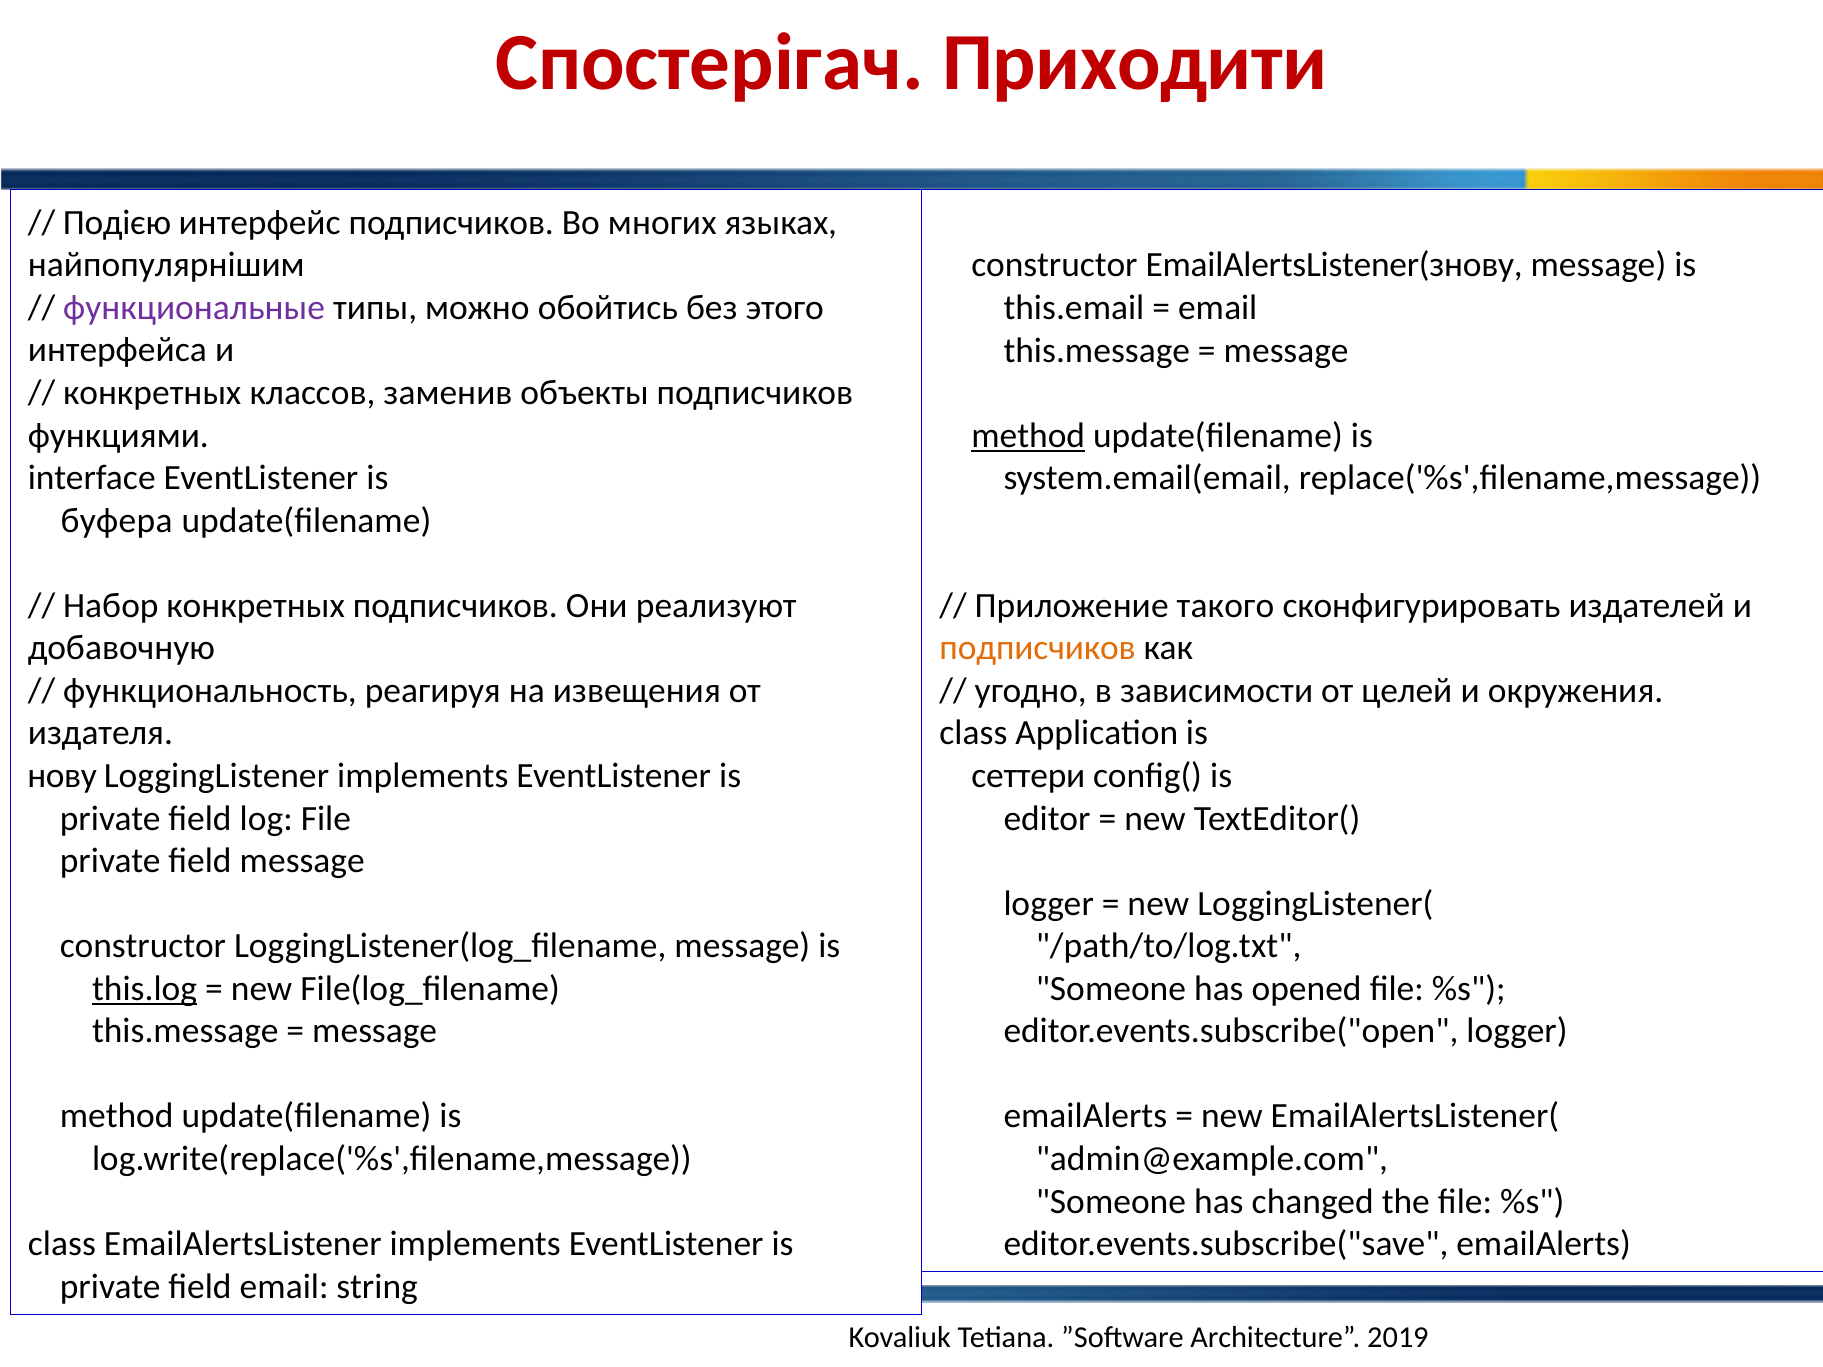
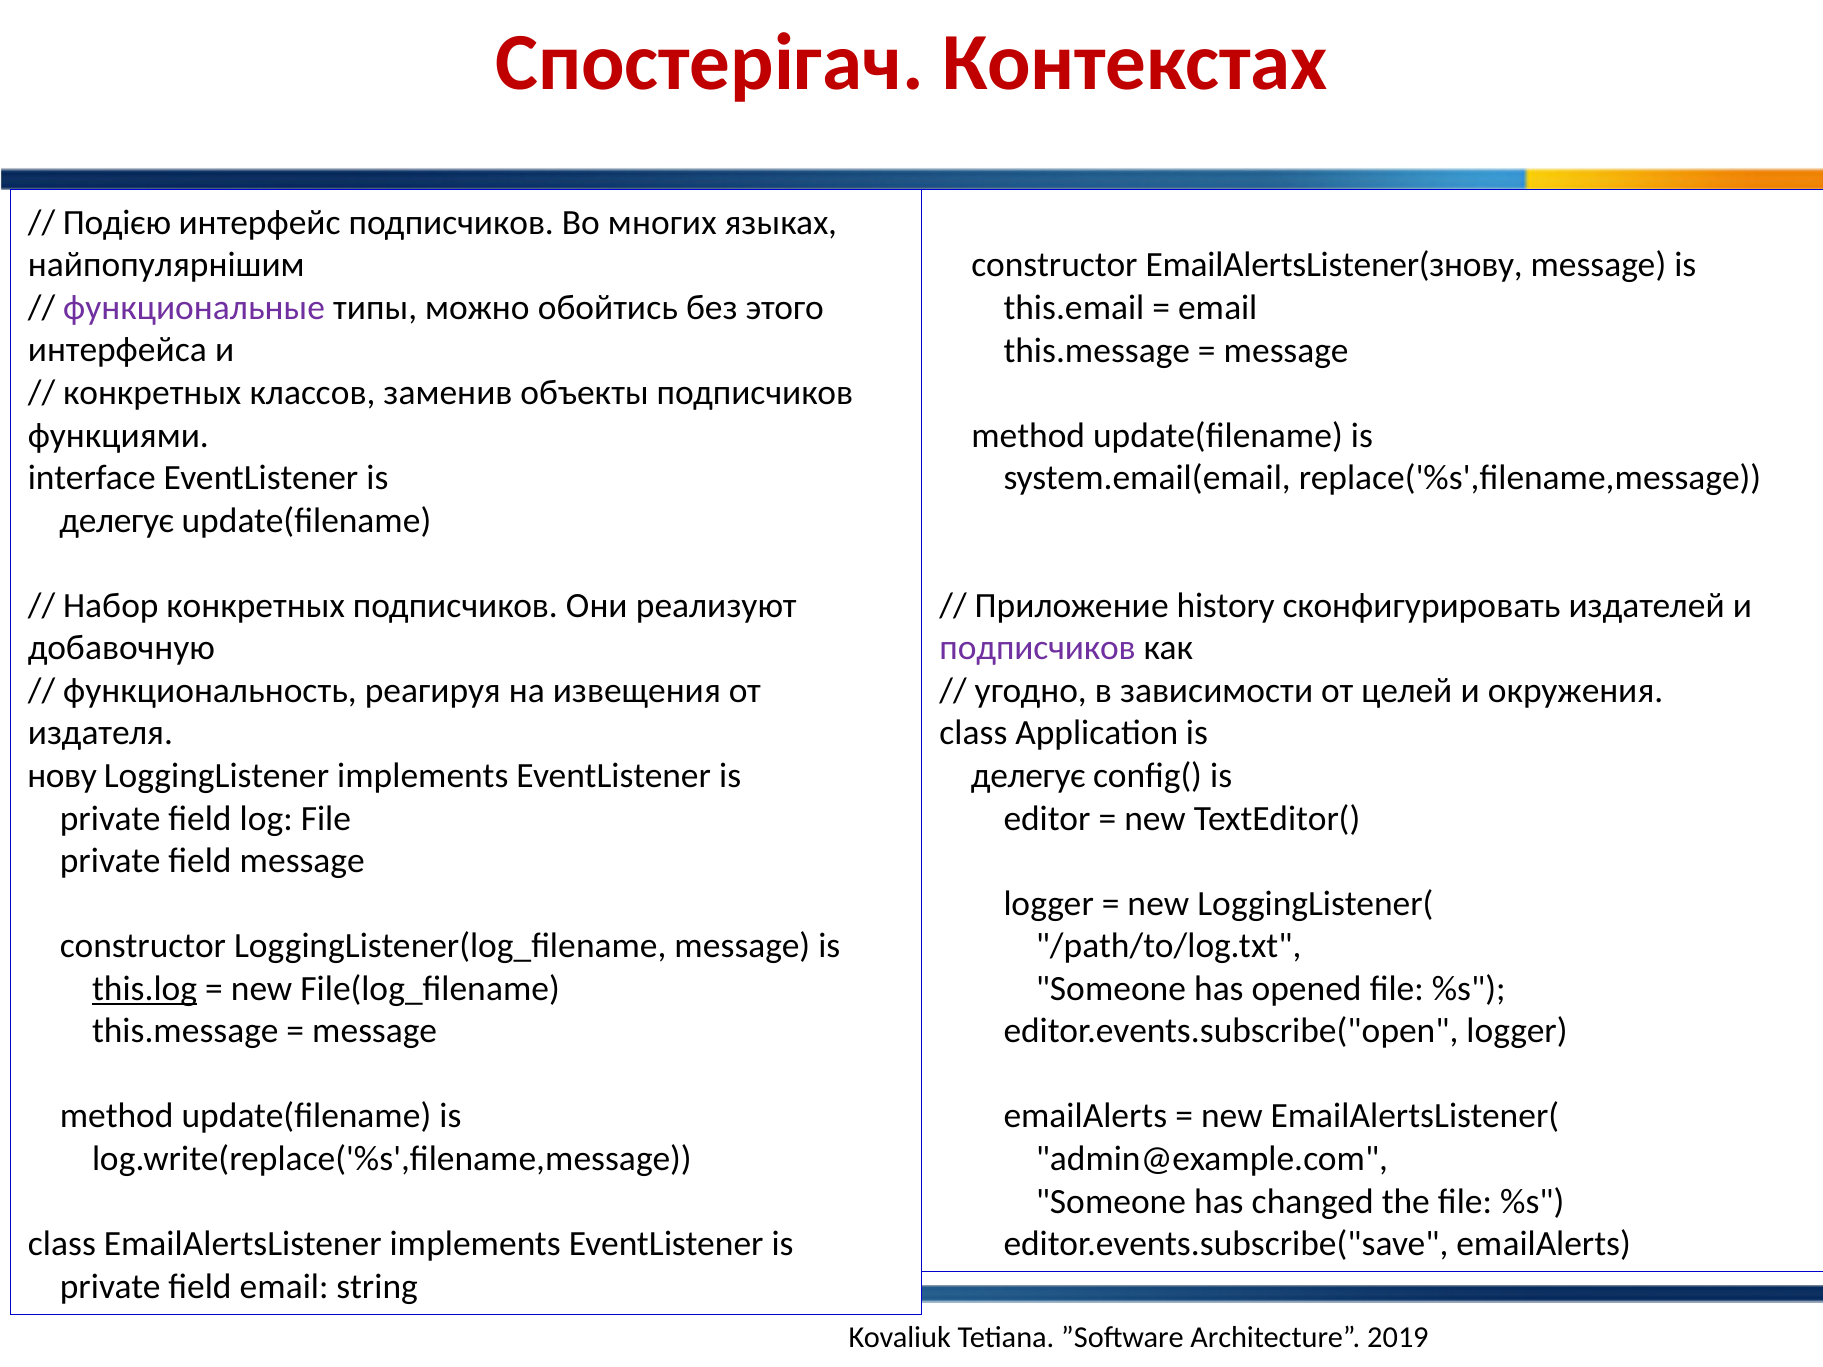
Приходити: Приходити -> Контекстах
method at (1028, 436) underline: present -> none
буфера at (117, 521): буфера -> делегує
такого: такого -> history
подписчиков at (1038, 648) colour: orange -> purple
сеттери at (1028, 776): сеттери -> делегує
